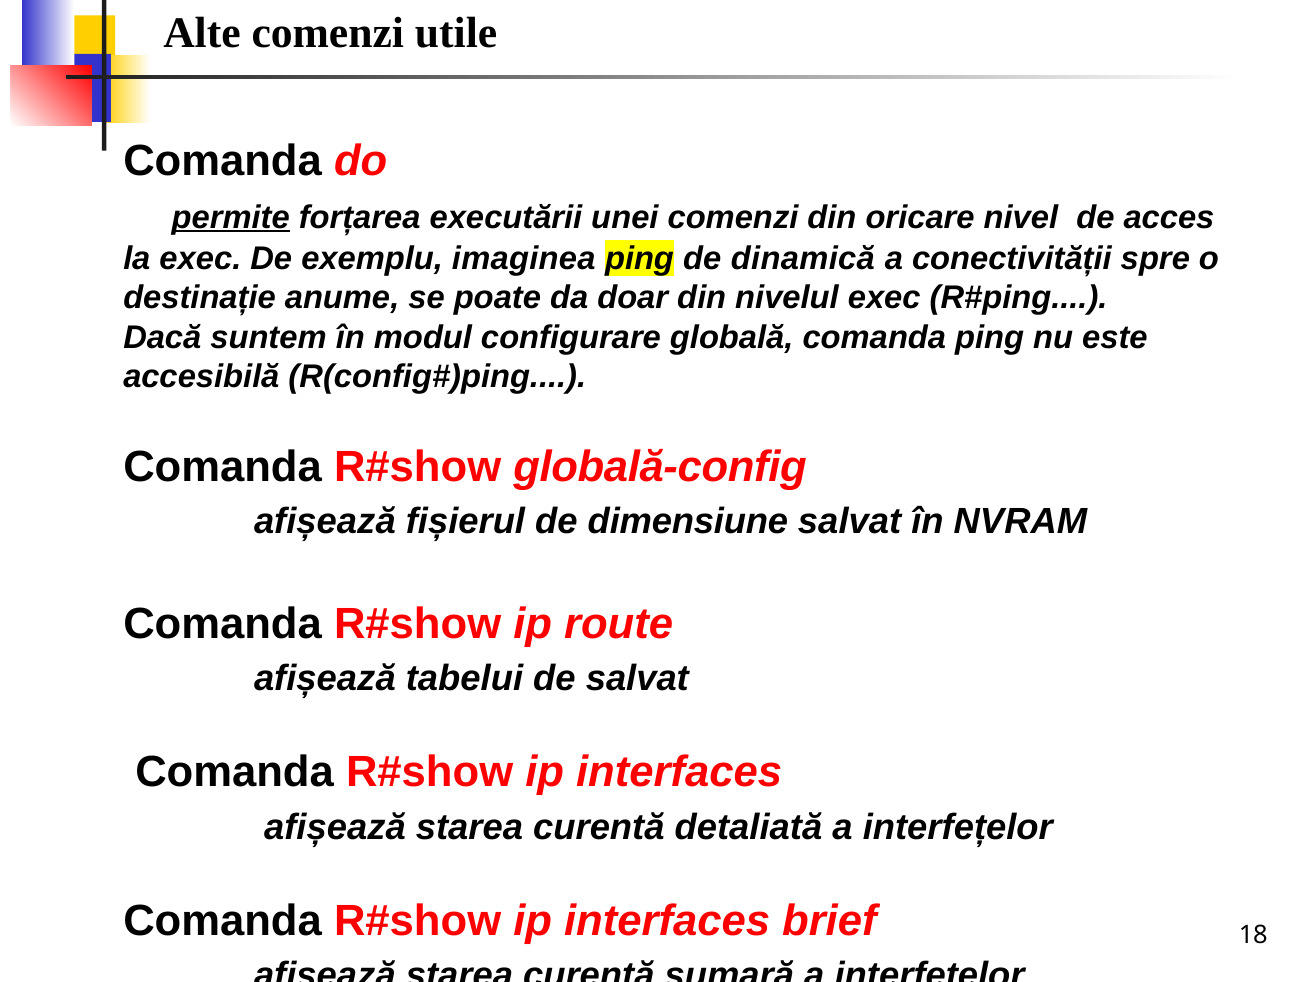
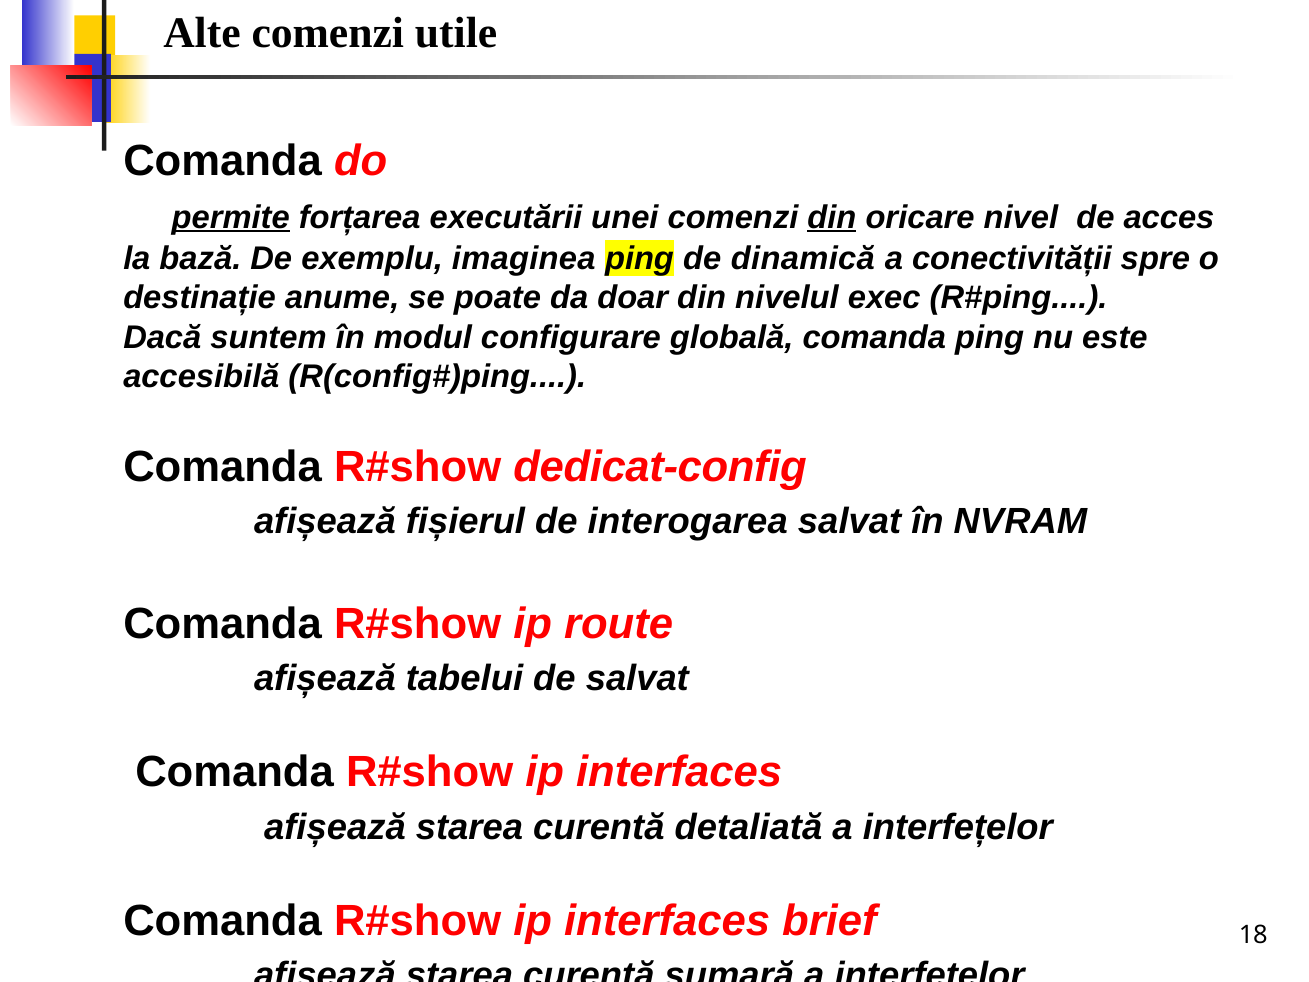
din at (832, 217) underline: none -> present
la exec: exec -> bază
globală-config: globală-config -> dedicat-config
dimensiune: dimensiune -> interogarea
